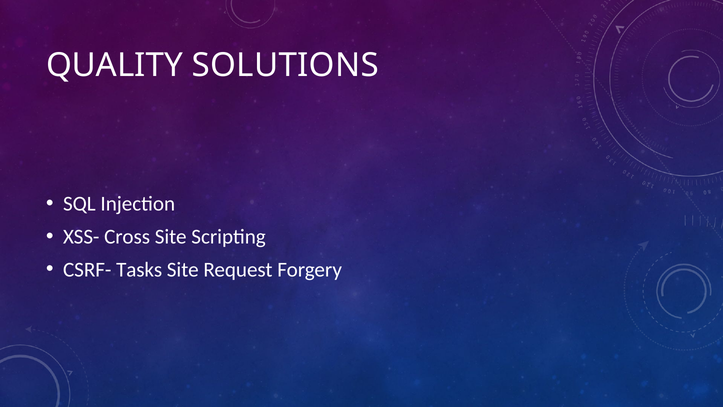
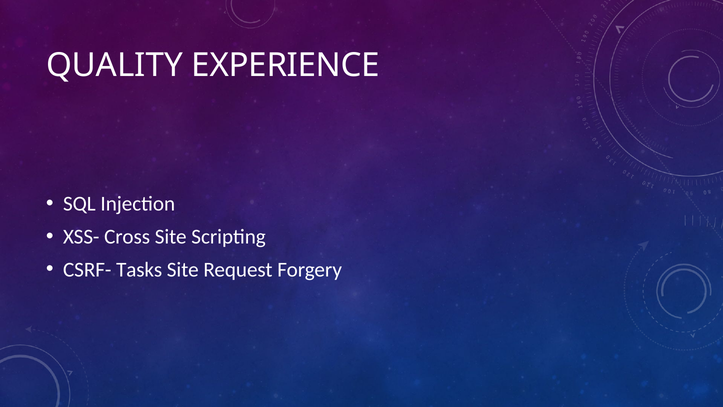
SOLUTIONS: SOLUTIONS -> EXPERIENCE
